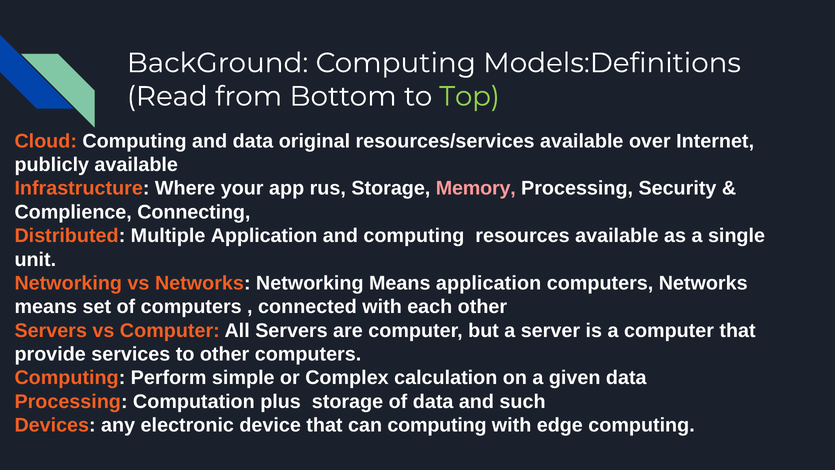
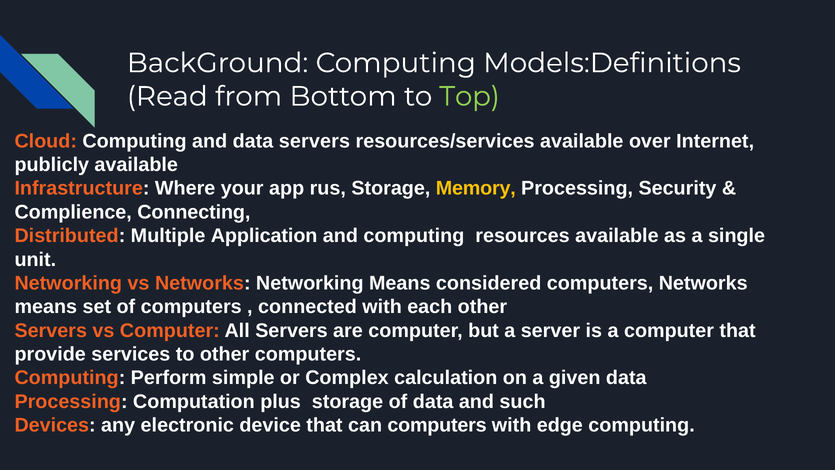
data original: original -> servers
Memory colour: pink -> yellow
Means application: application -> considered
can computing: computing -> computers
